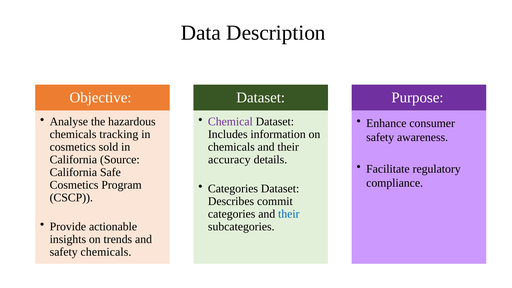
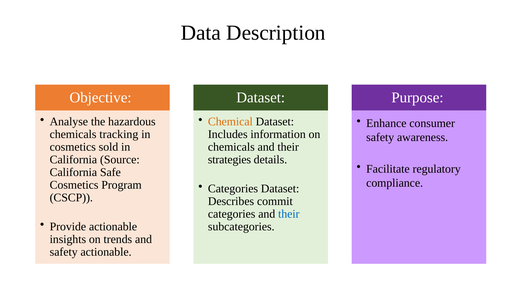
Chemical colour: purple -> orange
accuracy: accuracy -> strategies
safety chemicals: chemicals -> actionable
